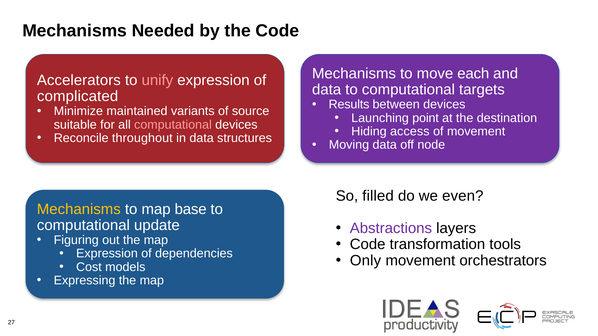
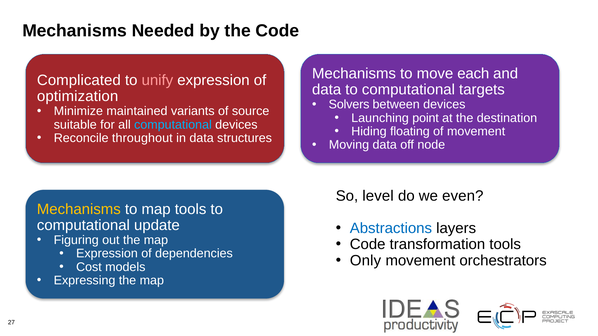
Accelerators: Accelerators -> Complicated
complicated: complicated -> optimization
Results: Results -> Solvers
computational at (173, 125) colour: pink -> light blue
access: access -> floating
filled: filled -> level
map base: base -> tools
Abstractions colour: purple -> blue
